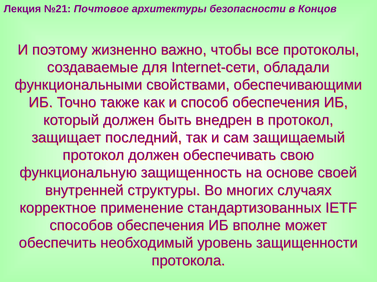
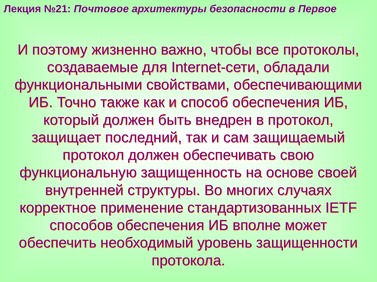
Концов: Концов -> Первое
